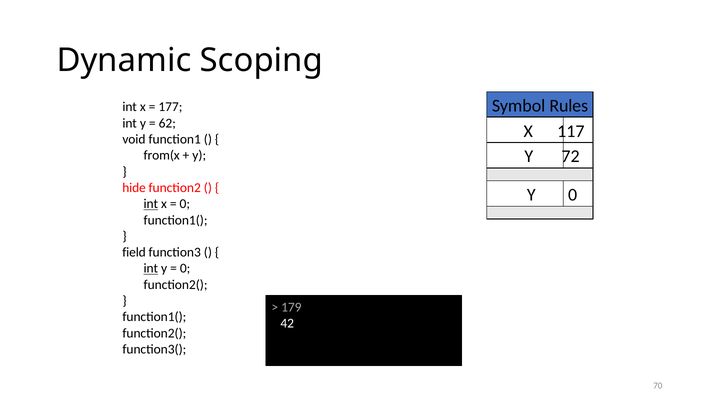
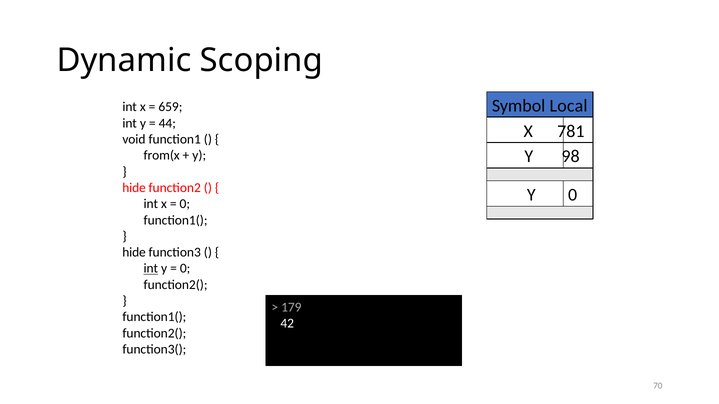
Rules: Rules -> Local
177: 177 -> 659
62: 62 -> 44
117: 117 -> 781
72: 72 -> 98
int at (151, 204) underline: present -> none
field at (134, 253): field -> hide
